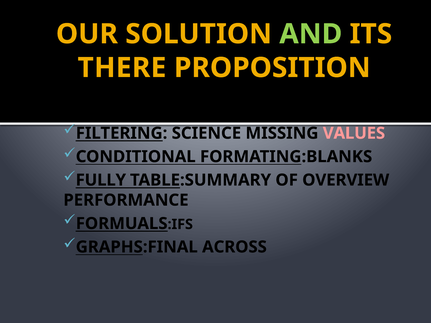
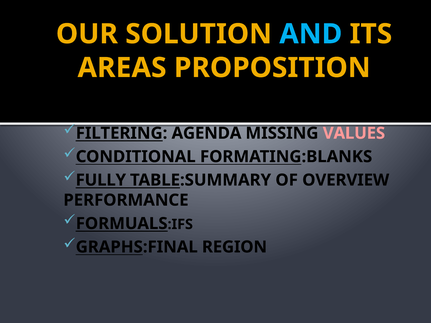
AND colour: light green -> light blue
THERE: THERE -> AREAS
SCIENCE: SCIENCE -> AGENDA
ACROSS: ACROSS -> REGION
